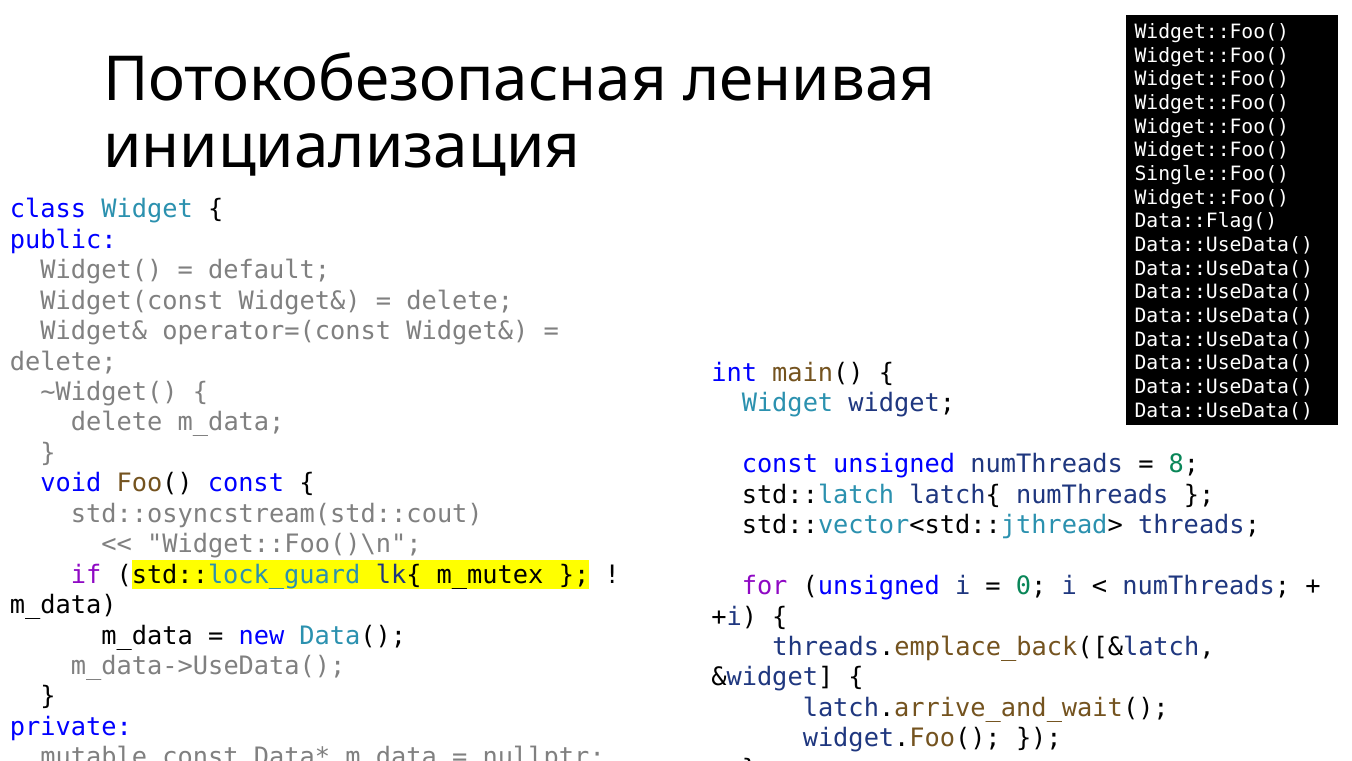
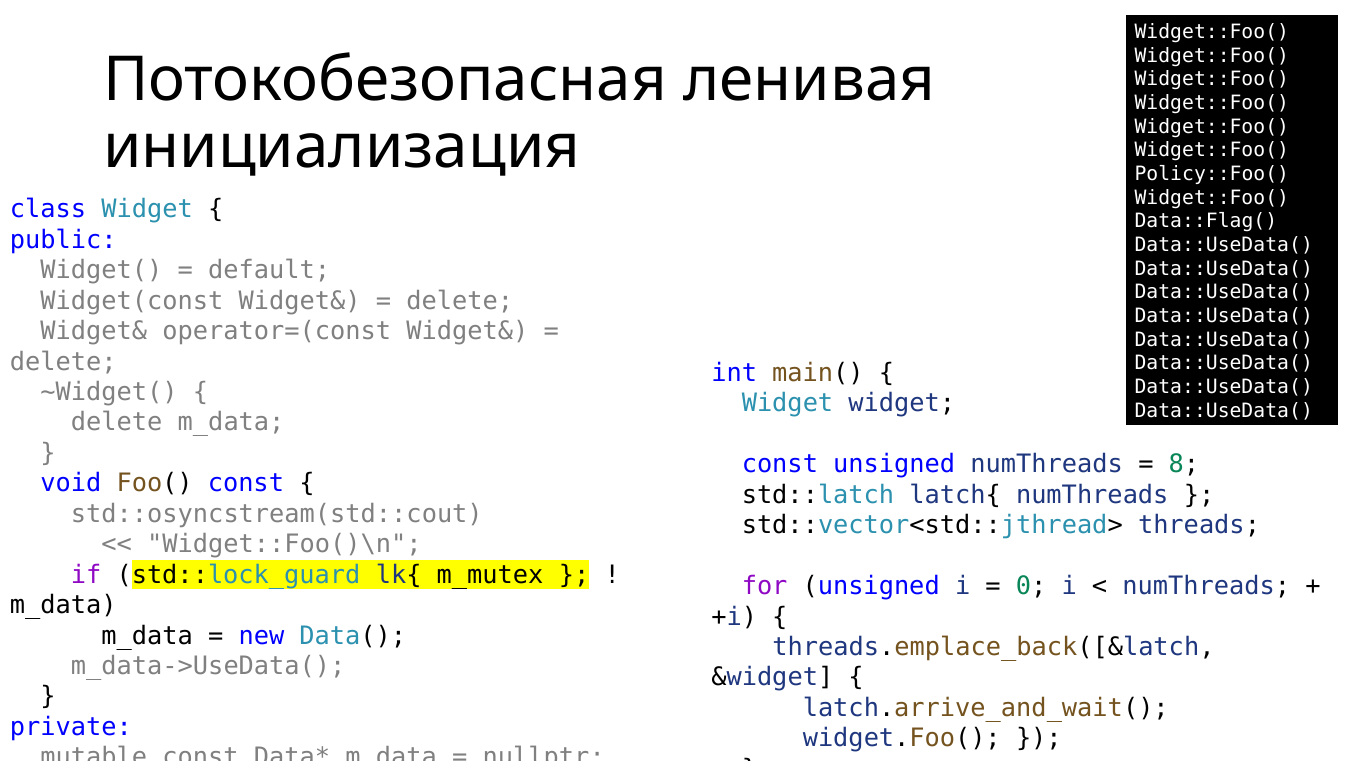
Single::Foo(: Single::Foo( -> Policy::Foo(
